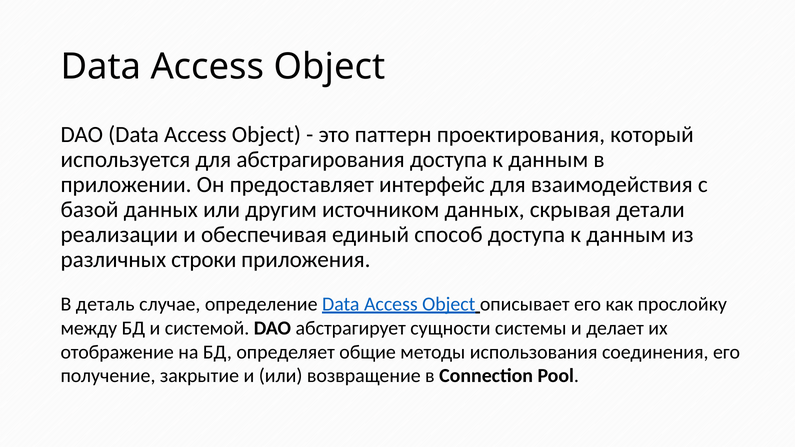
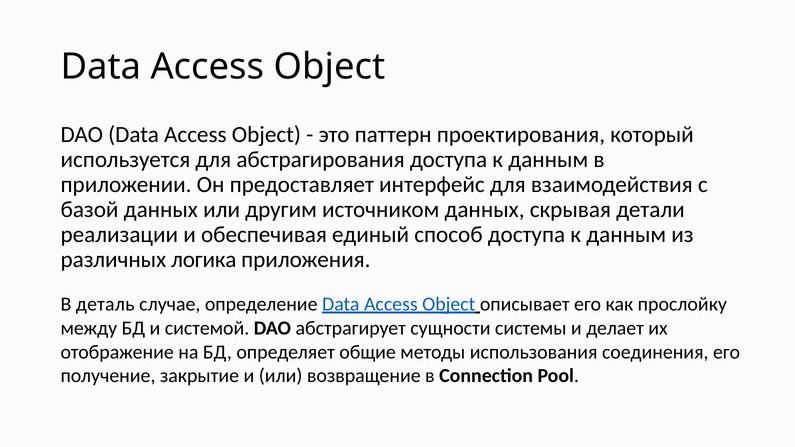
строки: строки -> логика
